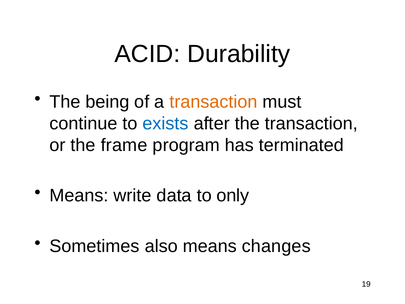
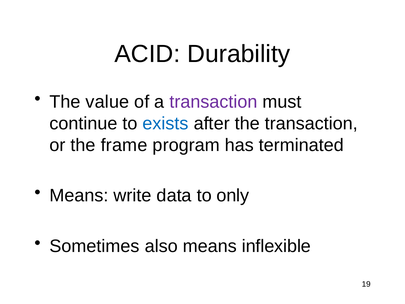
being: being -> value
transaction at (213, 102) colour: orange -> purple
changes: changes -> inflexible
